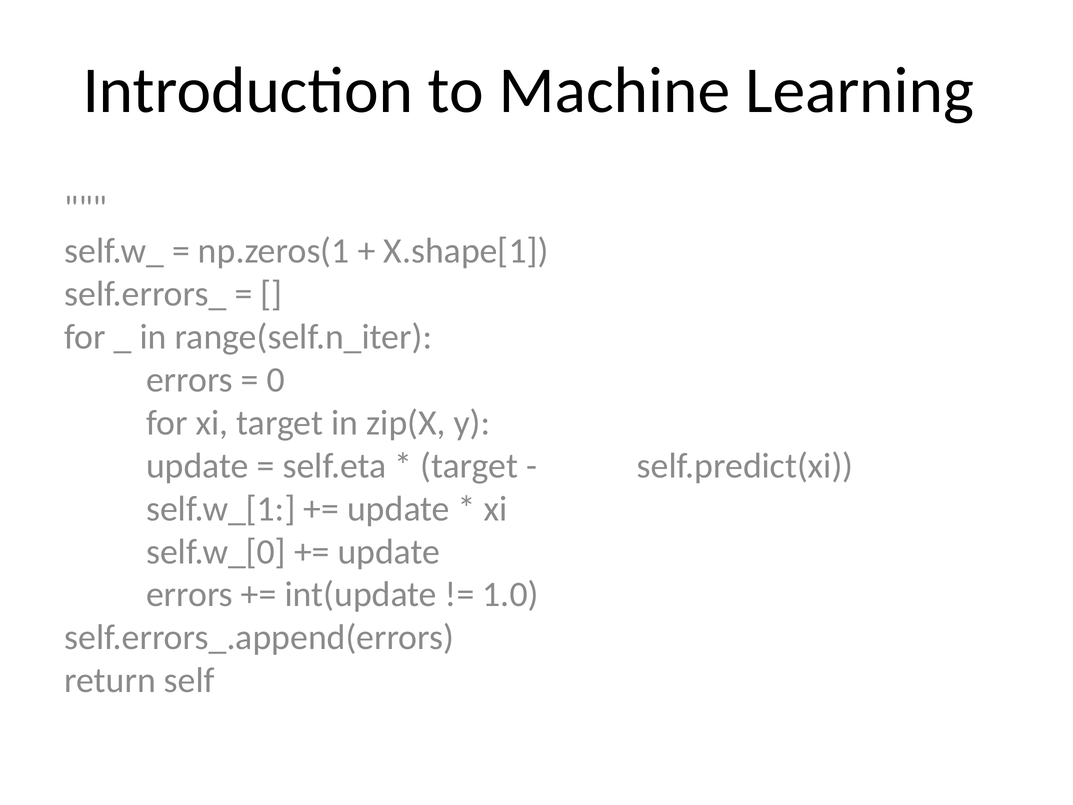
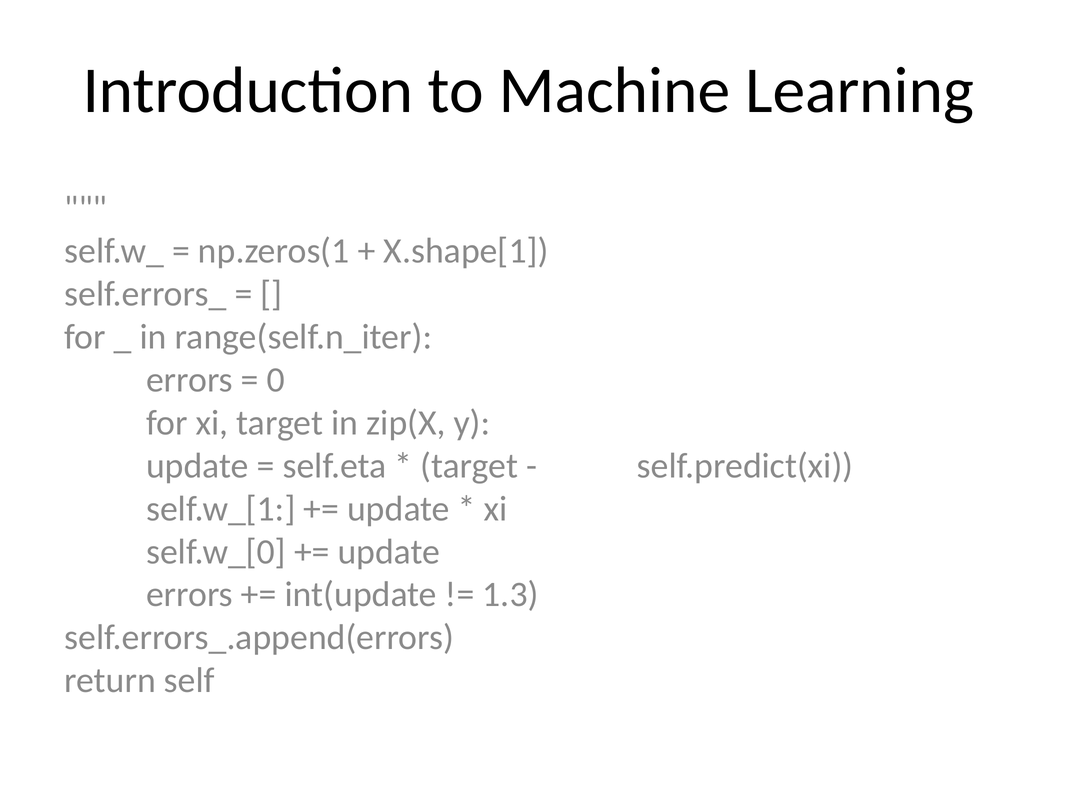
1.0: 1.0 -> 1.3
